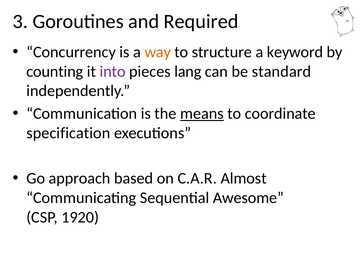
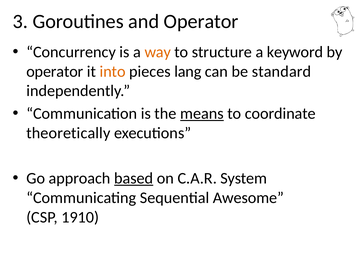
and Required: Required -> Operator
counting at (55, 71): counting -> operator
into colour: purple -> orange
specification: specification -> theoretically
based underline: none -> present
Almost: Almost -> System
1920: 1920 -> 1910
